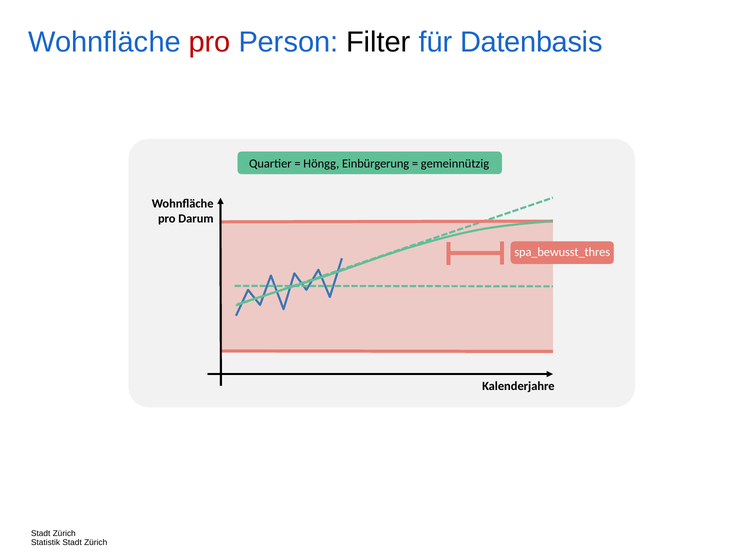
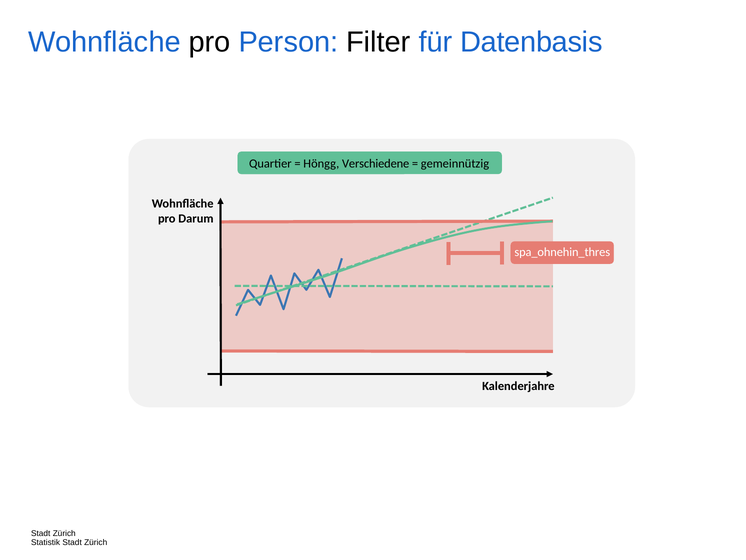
pro at (210, 42) colour: red -> black
Einbürgerung: Einbürgerung -> Verschiedene
spa_bewusst_thres: spa_bewusst_thres -> spa_ohnehin_thres
